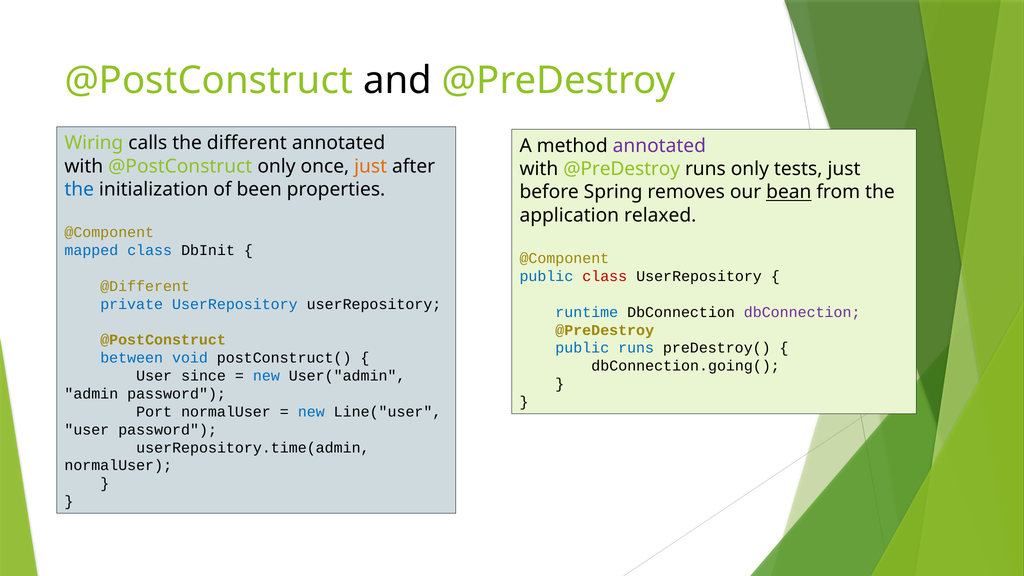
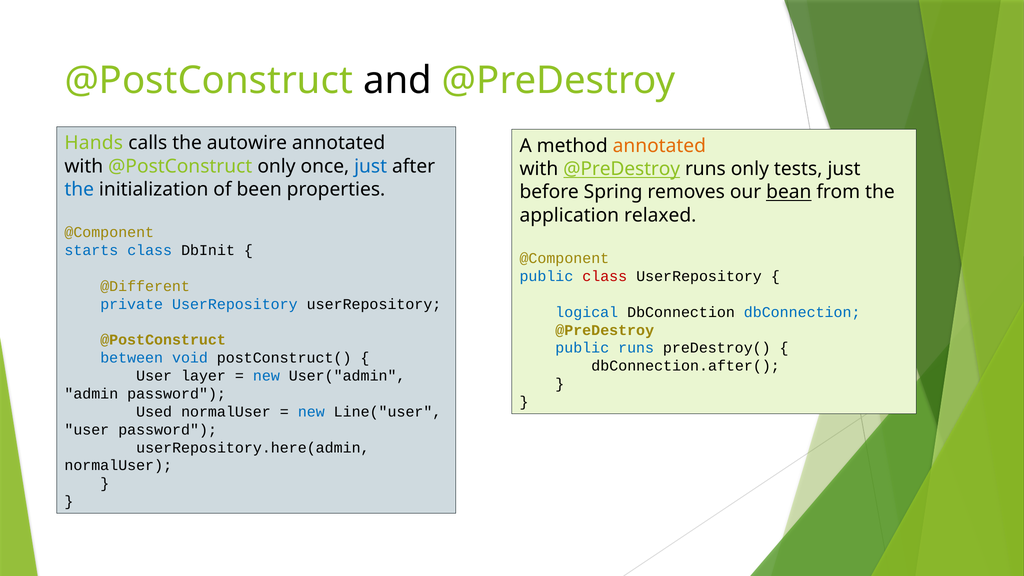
Wiring: Wiring -> Hands
different: different -> autowire
annotated at (659, 146) colour: purple -> orange
just at (371, 166) colour: orange -> blue
@PreDestroy at (622, 169) underline: none -> present
mapped: mapped -> starts
runtime: runtime -> logical
dbConnection at (802, 312) colour: purple -> blue
dbConnection.going(: dbConnection.going( -> dbConnection.after(
since: since -> layer
Port: Port -> Used
userRepository.time(admin: userRepository.time(admin -> userRepository.here(admin
